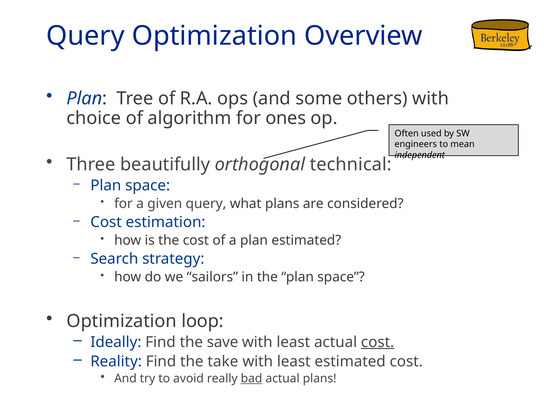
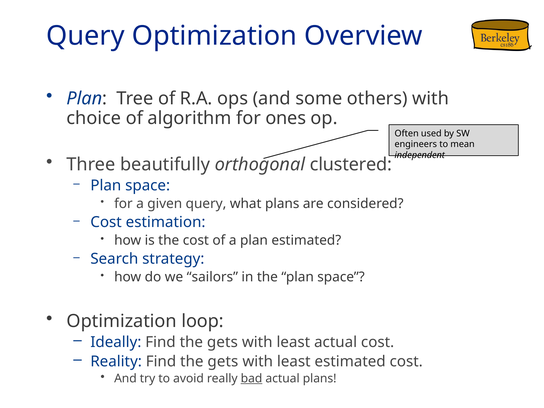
technical: technical -> clustered
Ideally Find the save: save -> gets
cost at (378, 342) underline: present -> none
Reality Find the take: take -> gets
